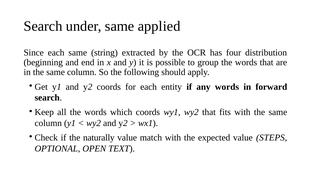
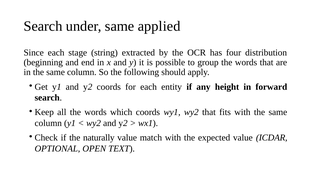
each same: same -> stage
any words: words -> height
STEPS: STEPS -> ICDAR
